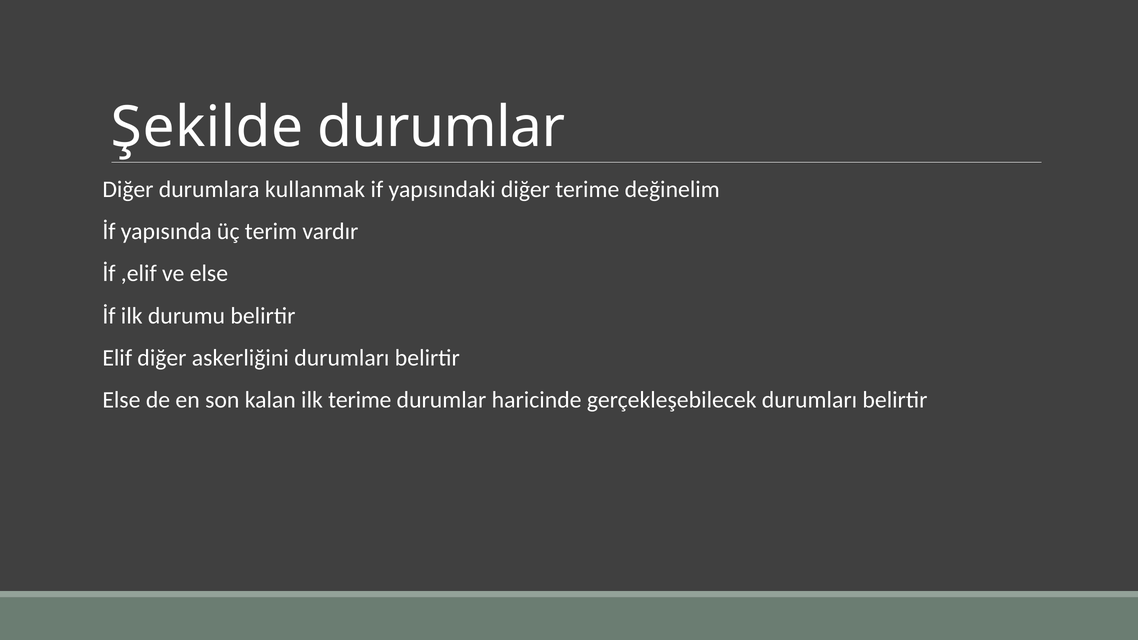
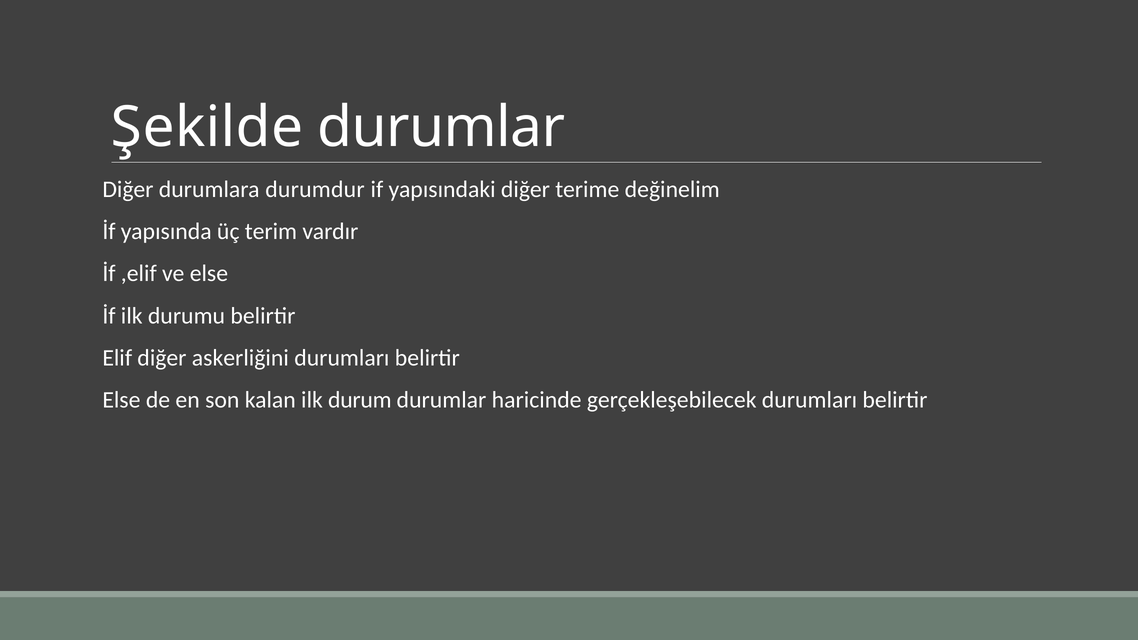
kullanmak: kullanmak -> durumdur
ilk terime: terime -> durum
